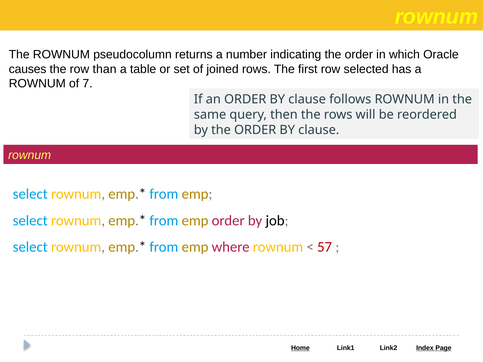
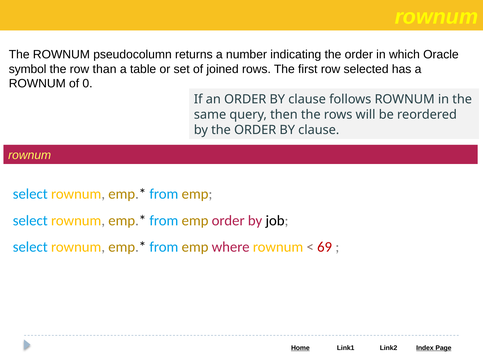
causes: causes -> symbol
7: 7 -> 0
57: 57 -> 69
